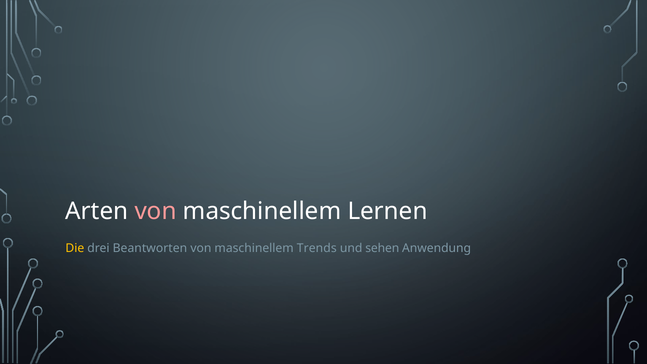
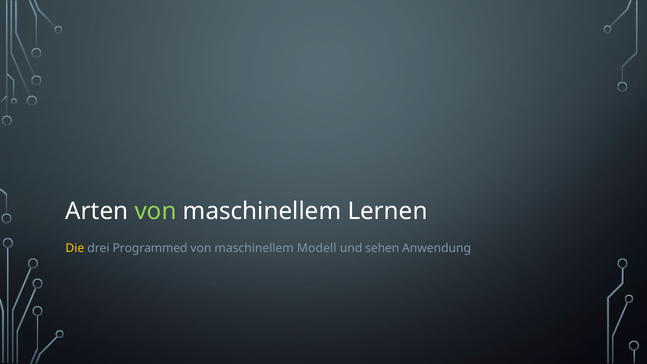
von at (156, 211) colour: pink -> light green
Beantworten: Beantworten -> Programmed
Trends: Trends -> Modell
